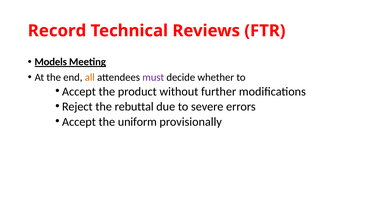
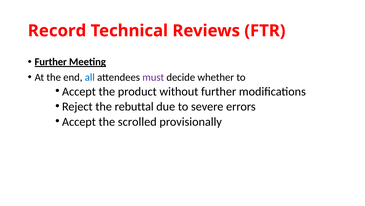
Models at (51, 62): Models -> Further
all colour: orange -> blue
uniform: uniform -> scrolled
